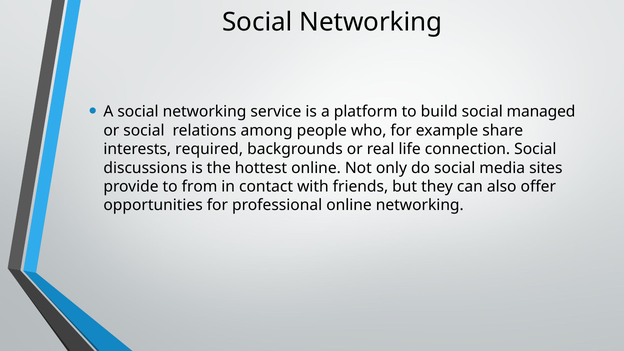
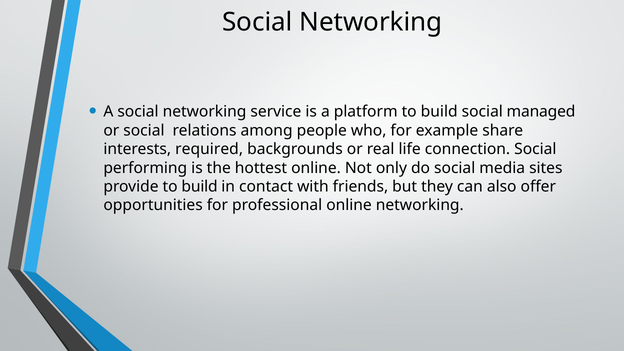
discussions: discussions -> performing
provide to from: from -> build
